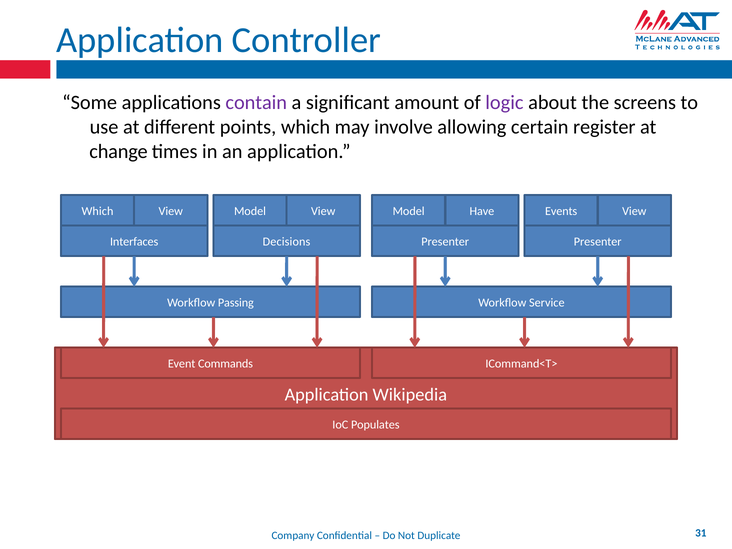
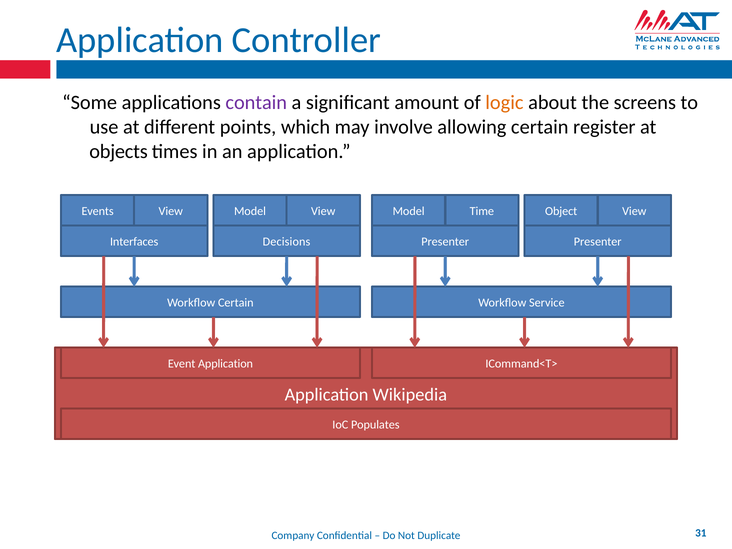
logic colour: purple -> orange
change: change -> objects
Which at (97, 211): Which -> Events
Have: Have -> Time
Events: Events -> Object
Workflow Passing: Passing -> Certain
Event Commands: Commands -> Application
